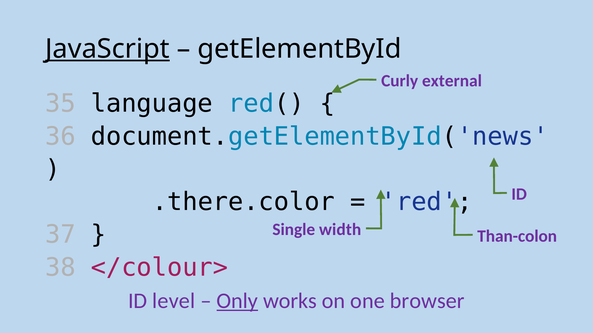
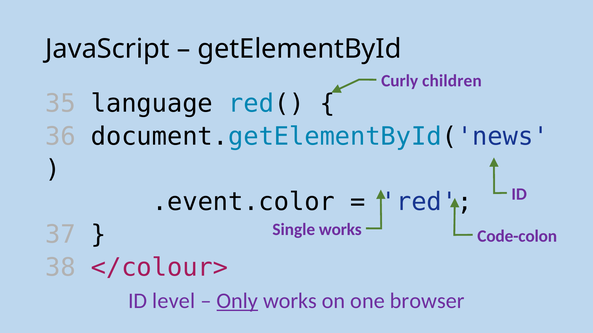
JavaScript underline: present -> none
external: external -> children
.there.color: .there.color -> .event.color
Single width: width -> works
Than-colon: Than-colon -> Code-colon
